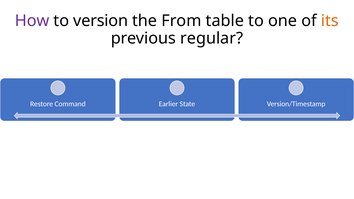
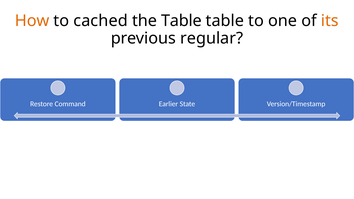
How colour: purple -> orange
version: version -> cached
the From: From -> Table
